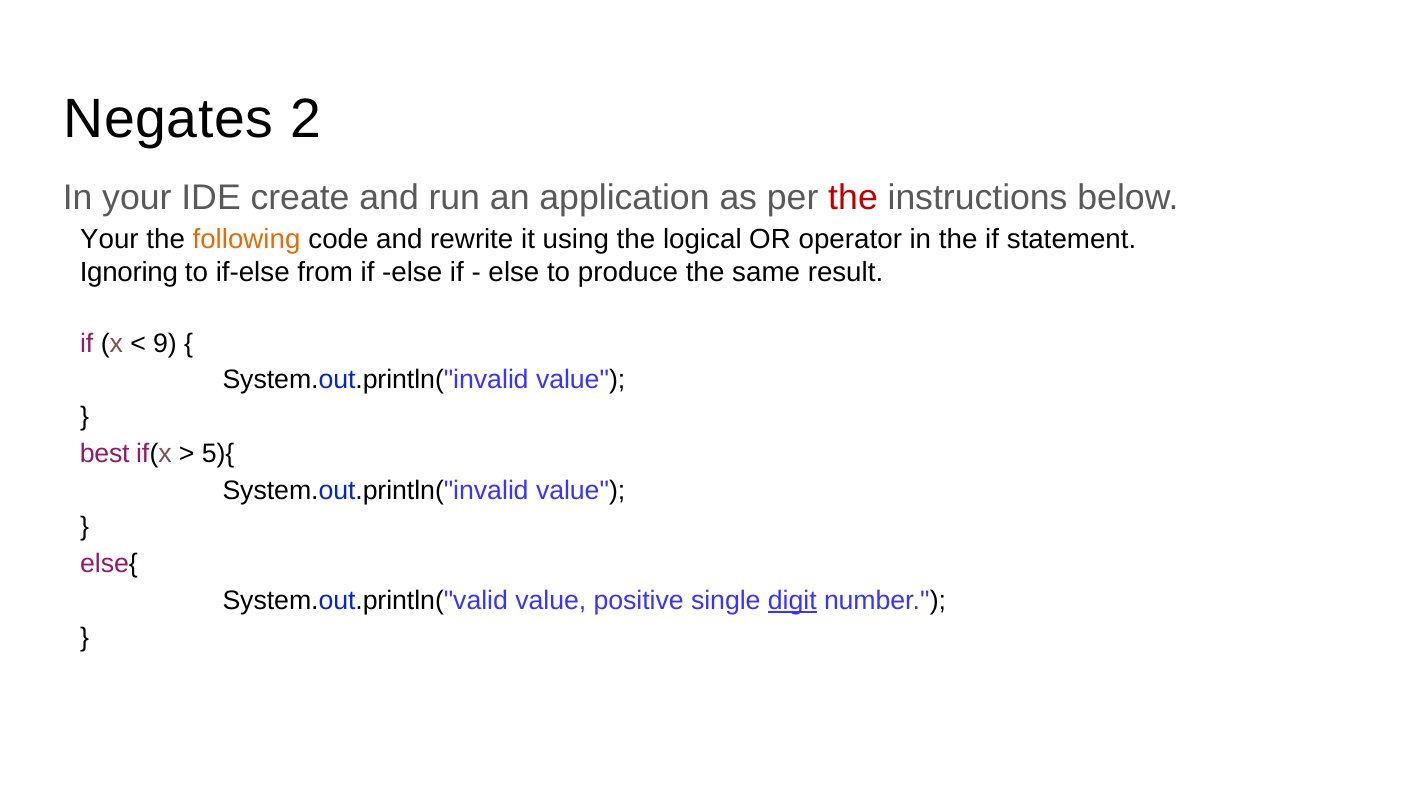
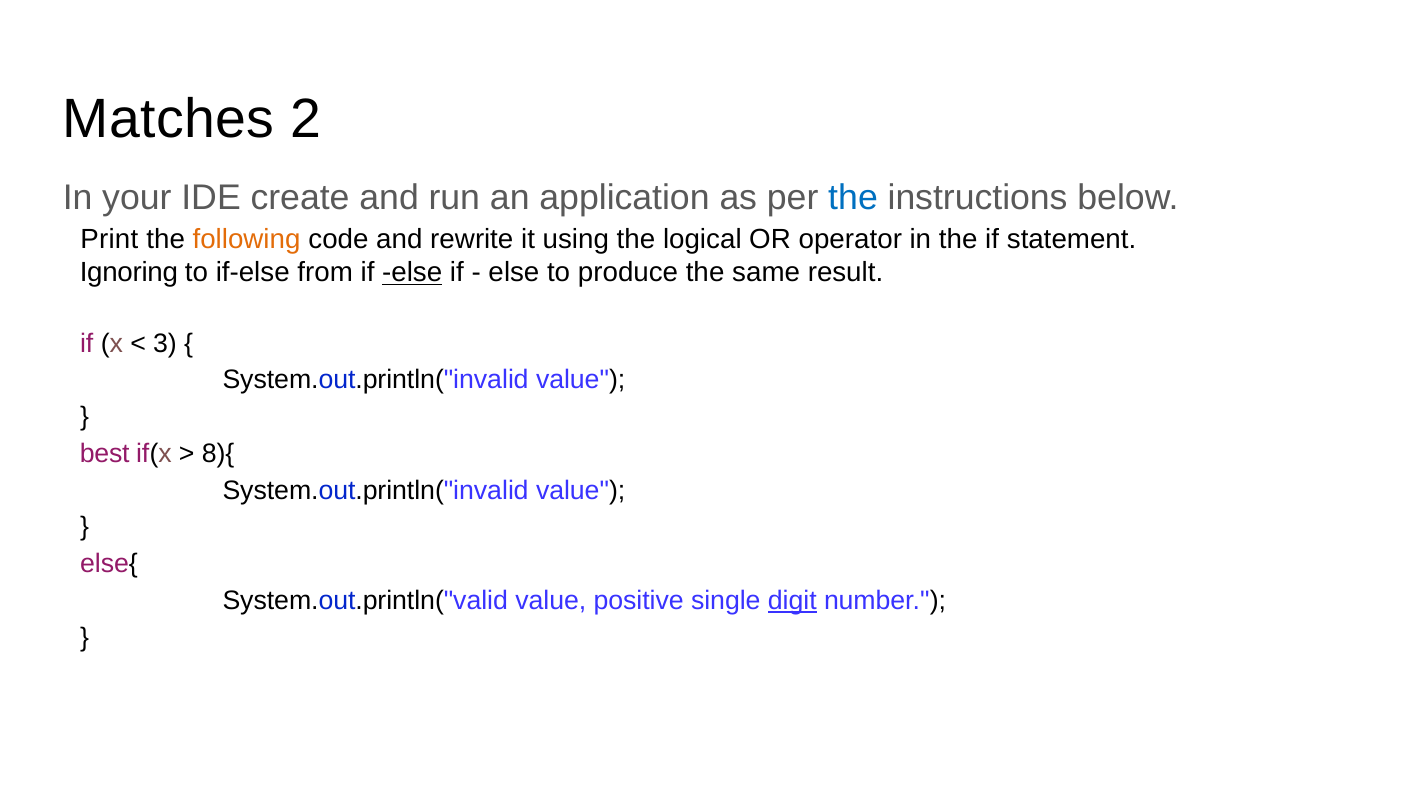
Negates: Negates -> Matches
the at (853, 197) colour: red -> blue
Your at (109, 240): Your -> Print
else at (412, 273) underline: none -> present
9: 9 -> 3
5){: 5){ -> 8){
